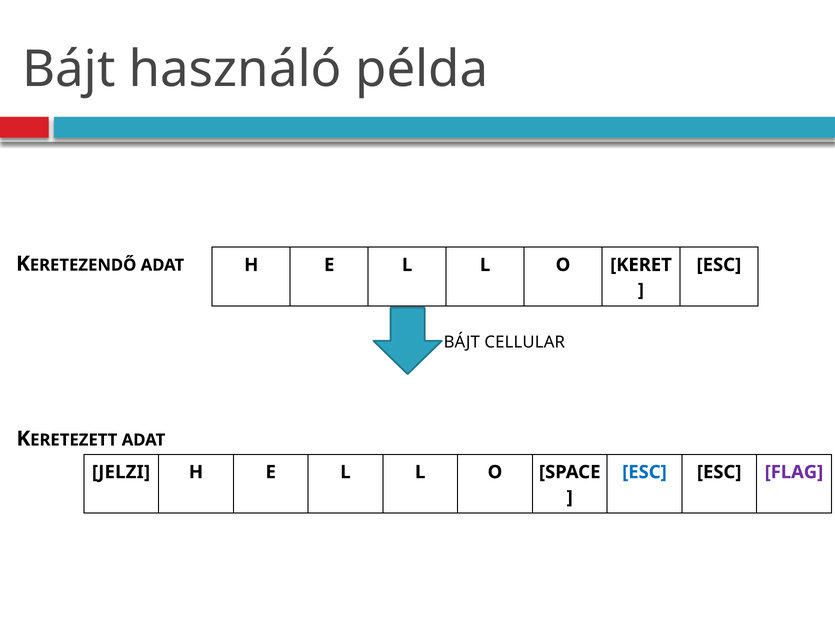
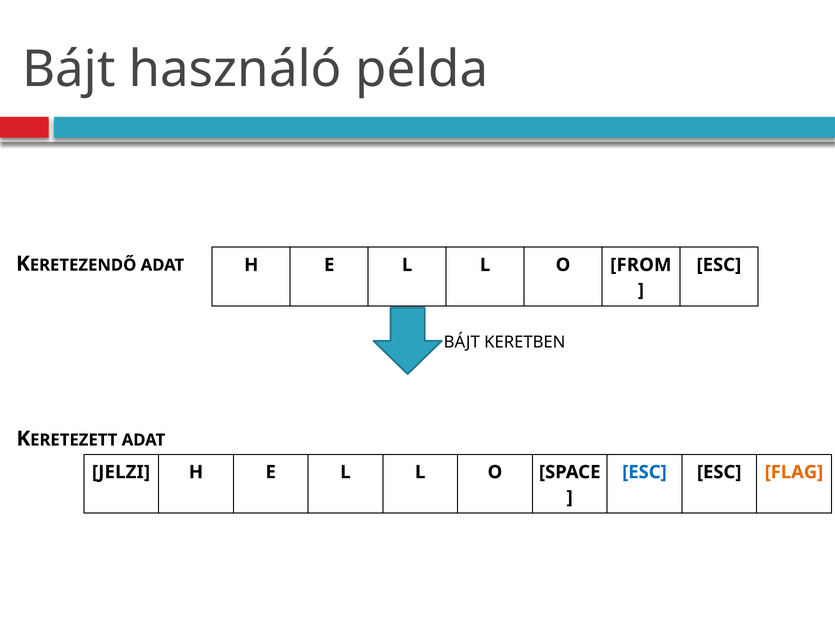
KERET: KERET -> FROM
CELLULAR: CELLULAR -> KERETBEN
FLAG colour: purple -> orange
